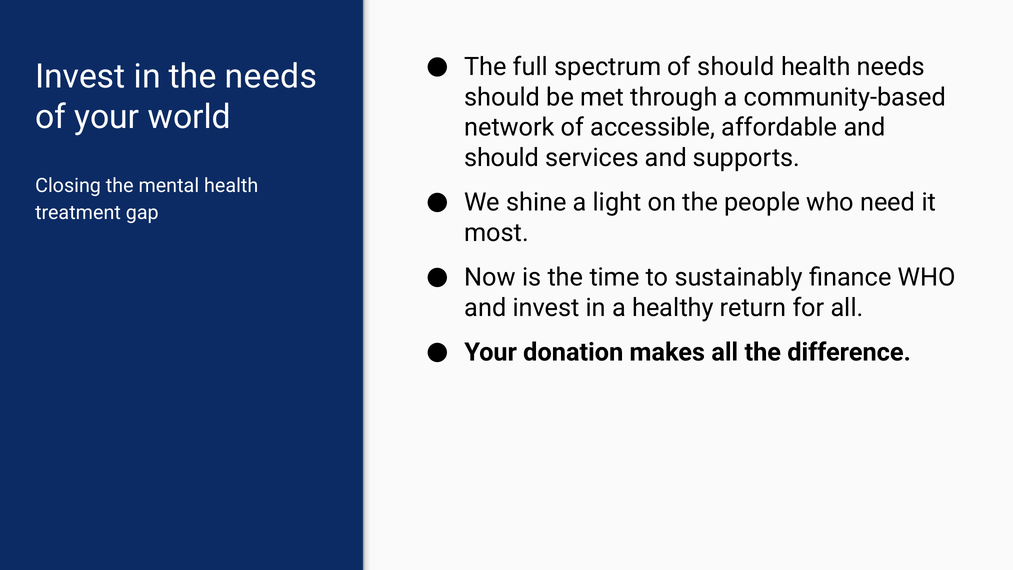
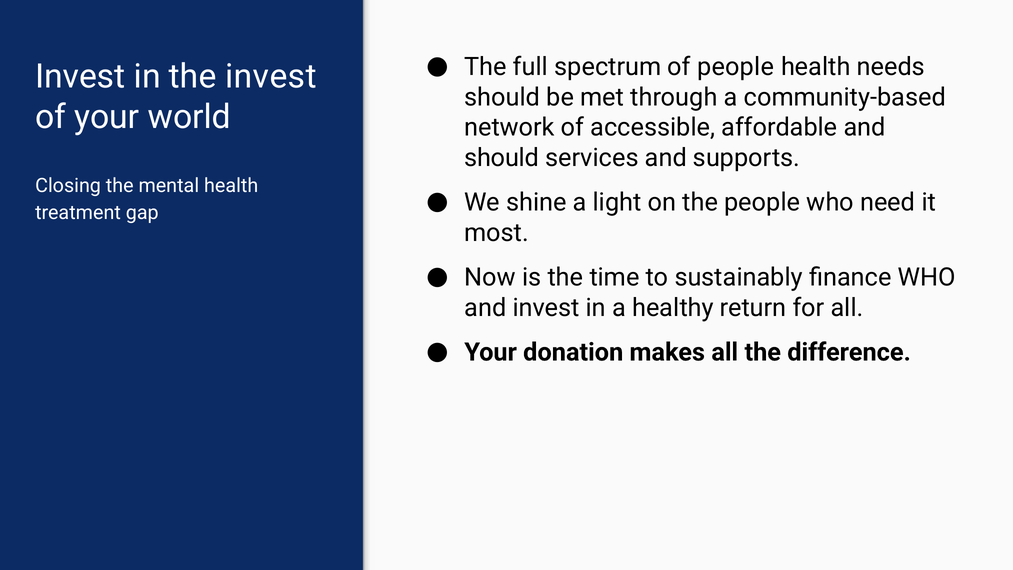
of should: should -> people
the needs: needs -> invest
